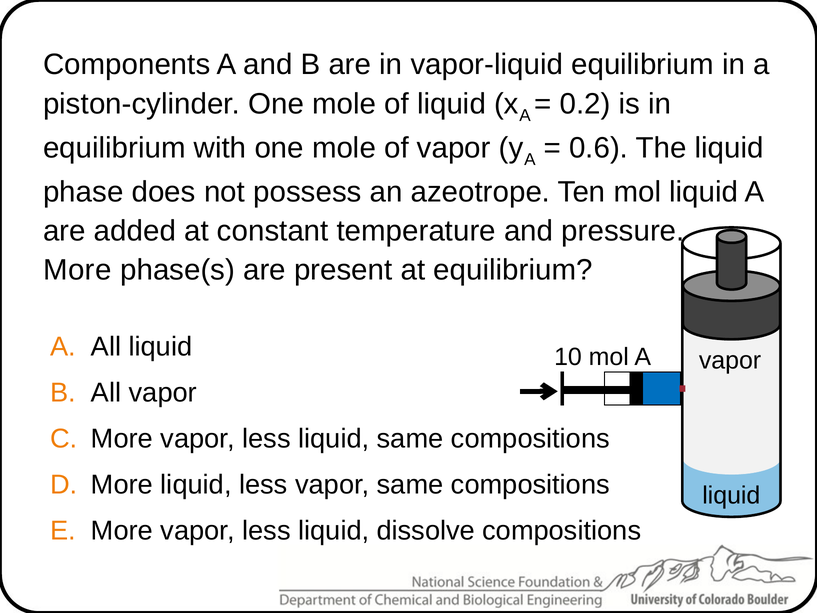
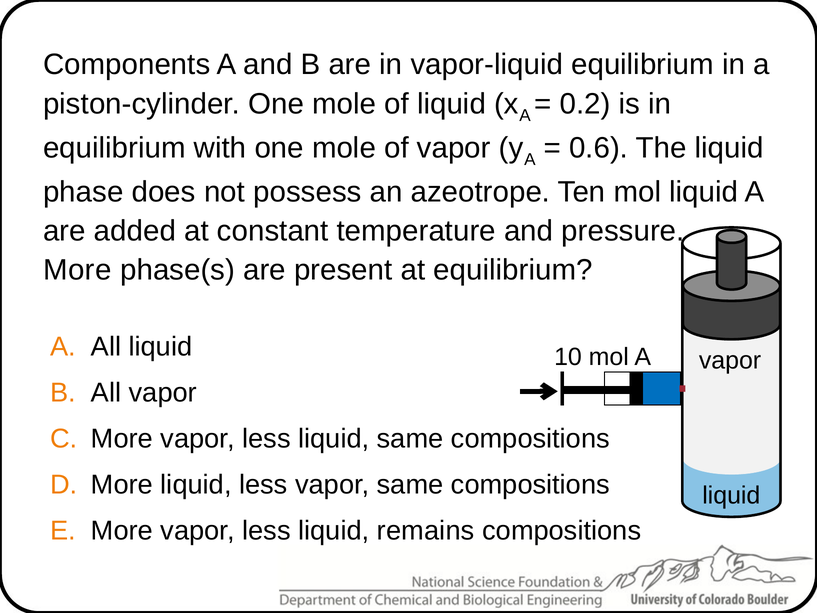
dissolve: dissolve -> remains
